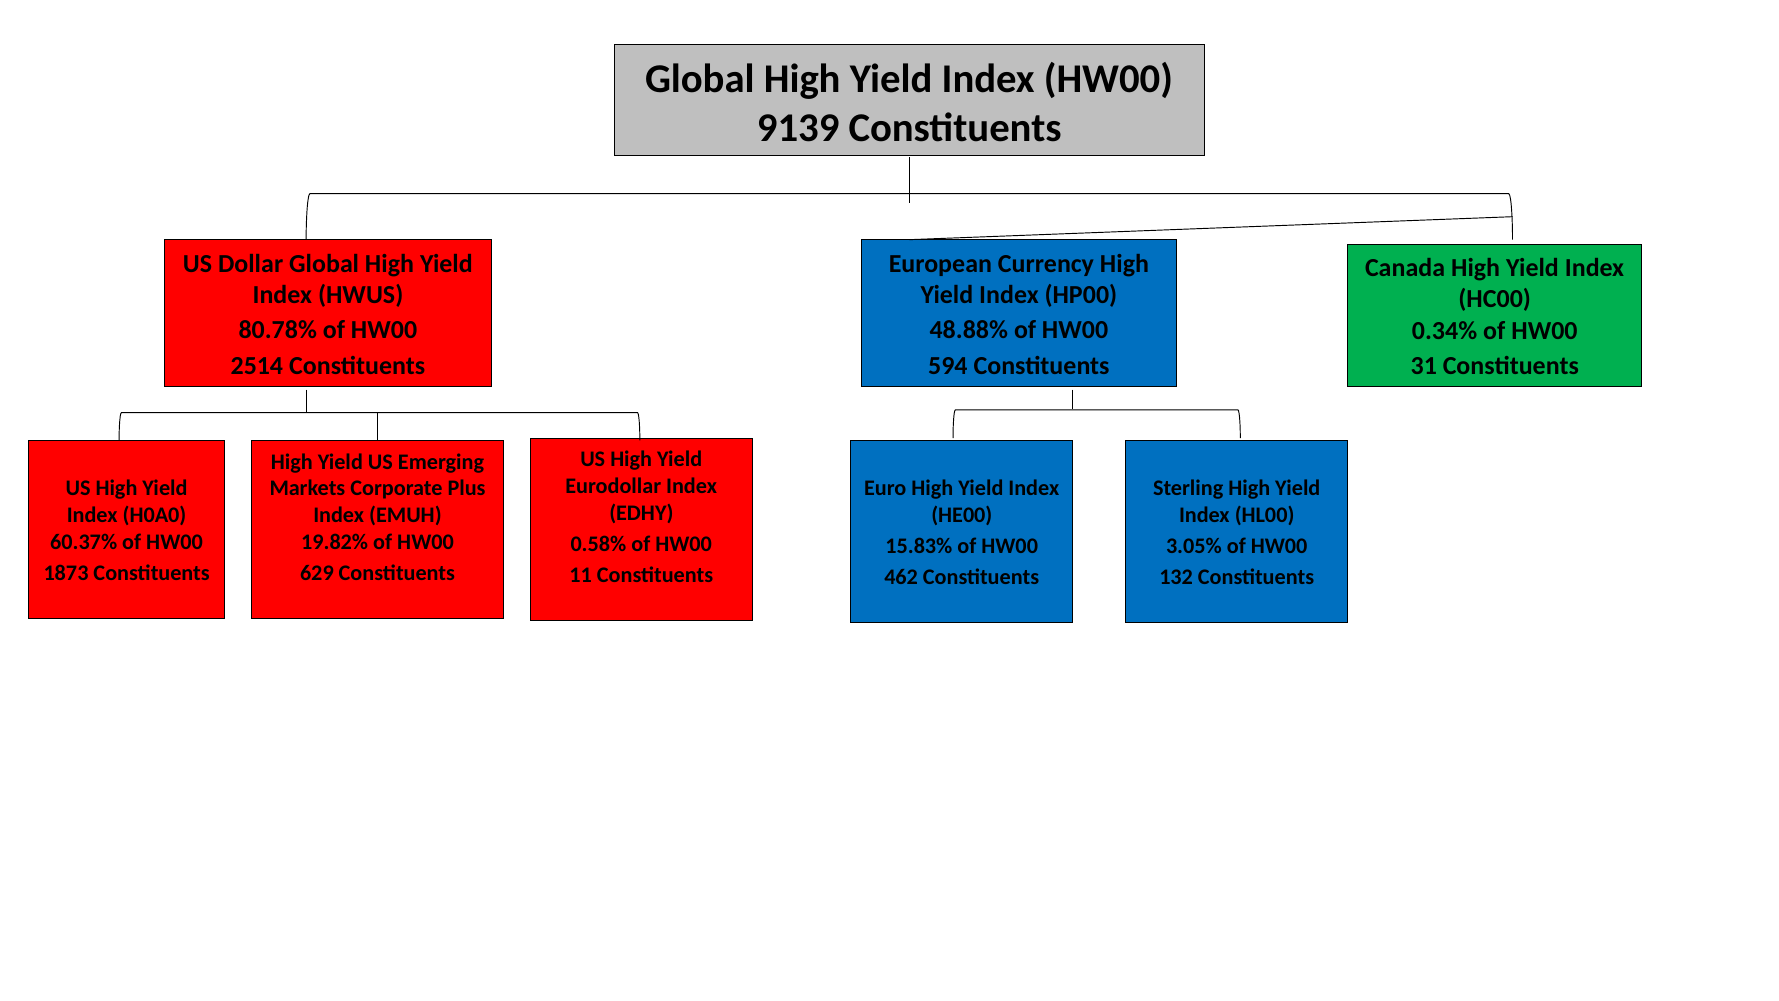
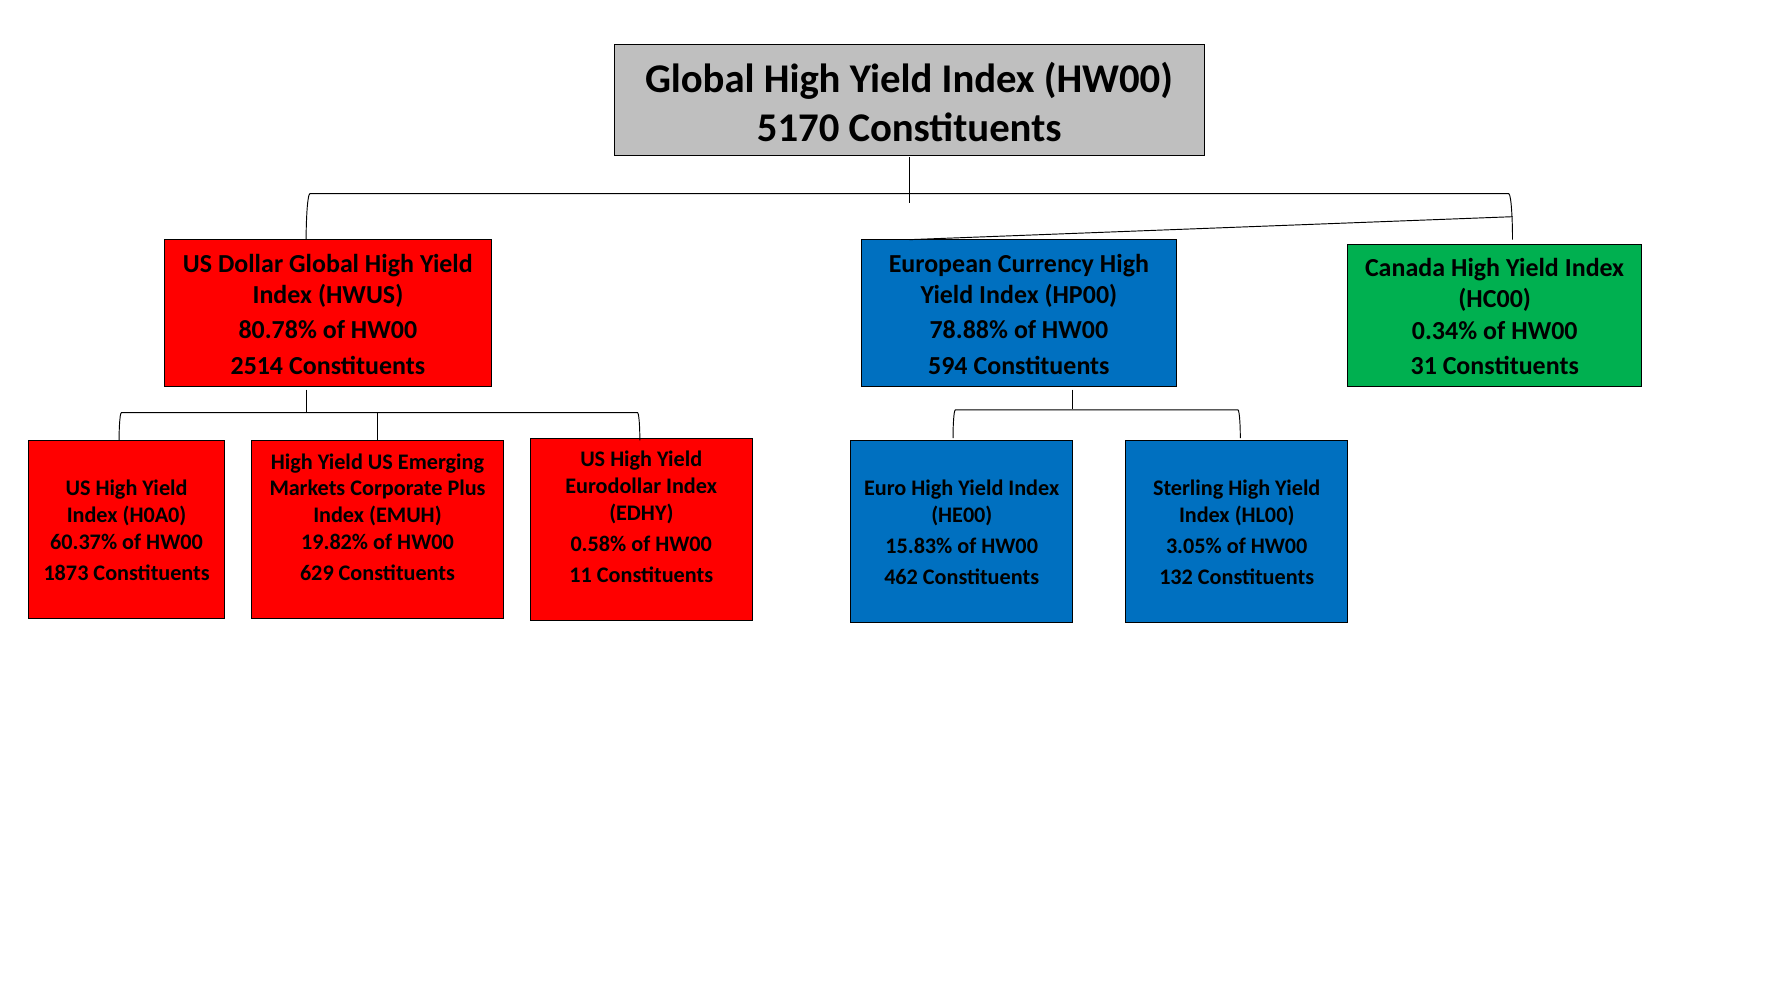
9139: 9139 -> 5170
48.88%: 48.88% -> 78.88%
